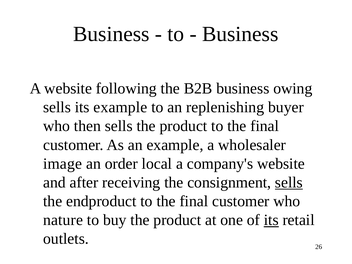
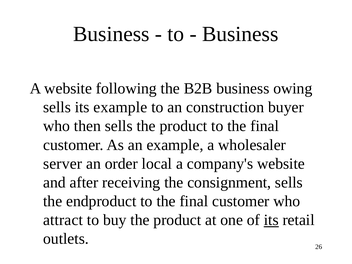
replenishing: replenishing -> construction
image: image -> server
sells at (289, 182) underline: present -> none
nature: nature -> attract
